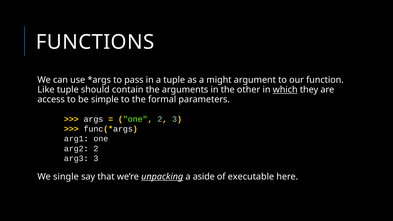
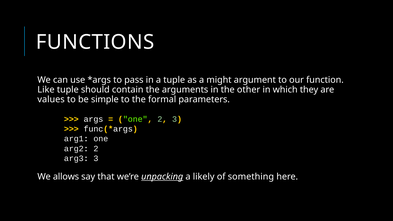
which underline: present -> none
access: access -> values
single: single -> allows
aside: aside -> likely
executable: executable -> something
